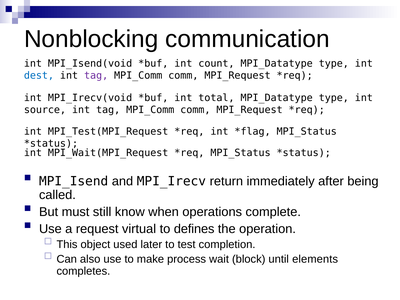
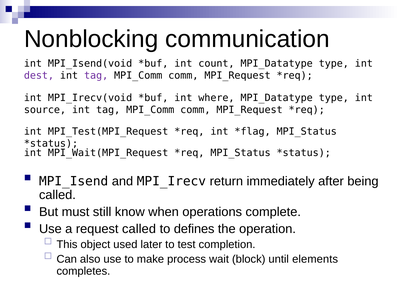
dest colour: blue -> purple
total: total -> where
request virtual: virtual -> called
